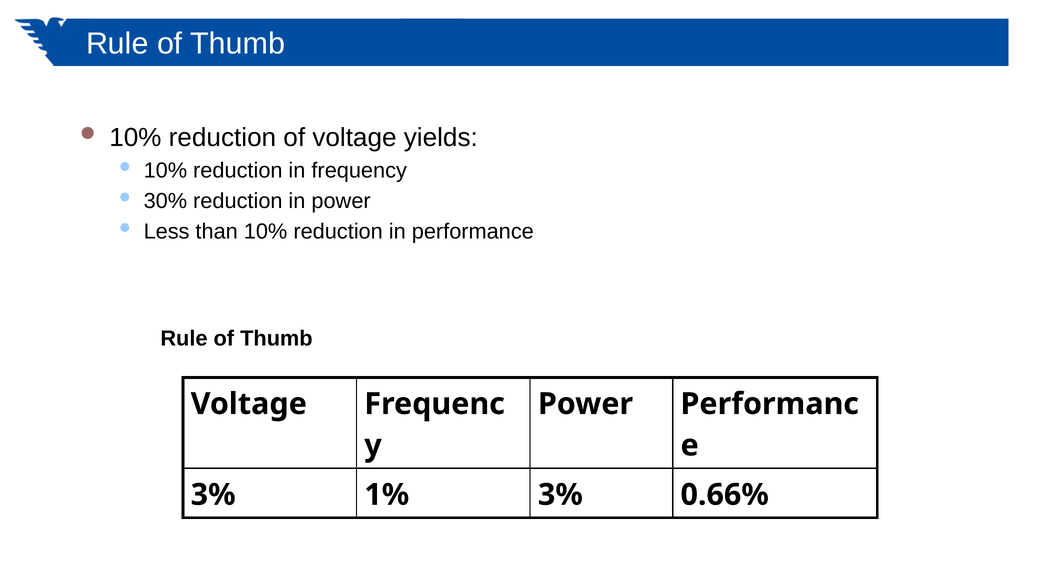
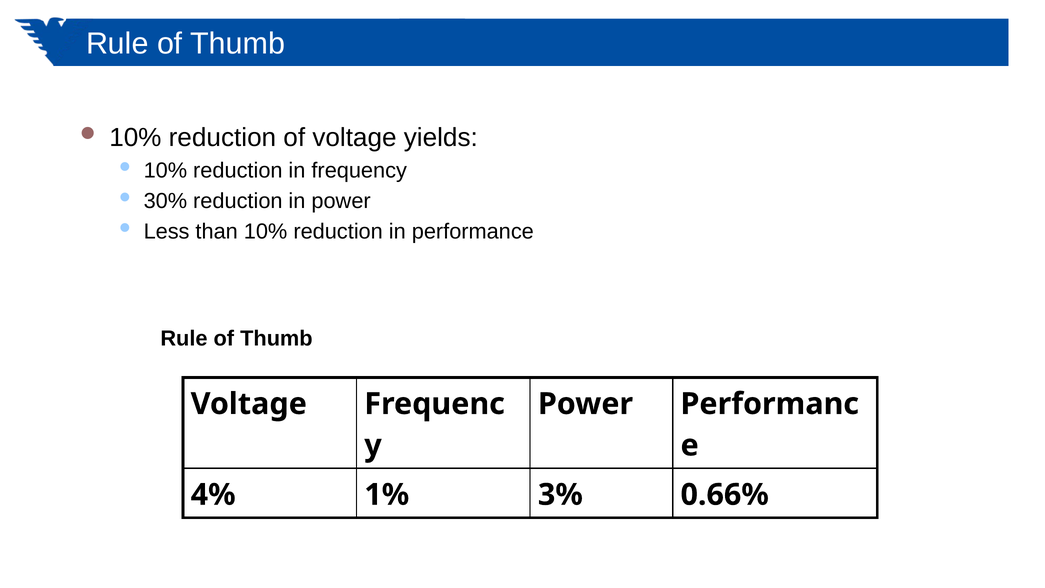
3% at (213, 495): 3% -> 4%
